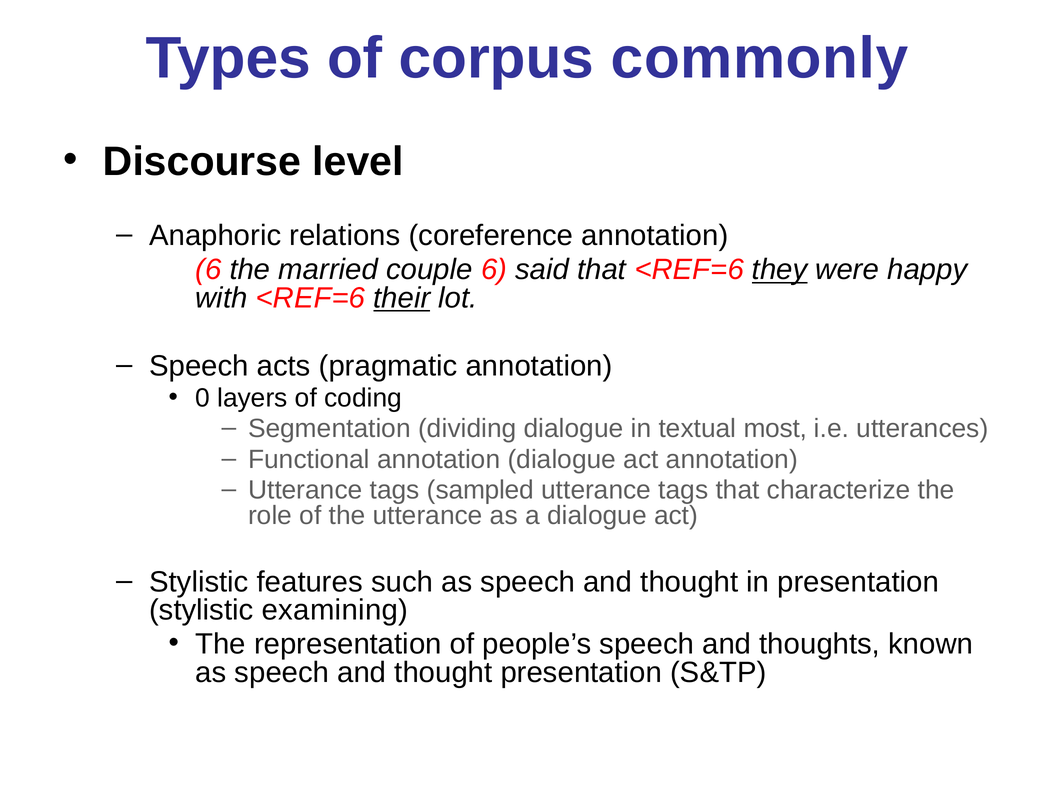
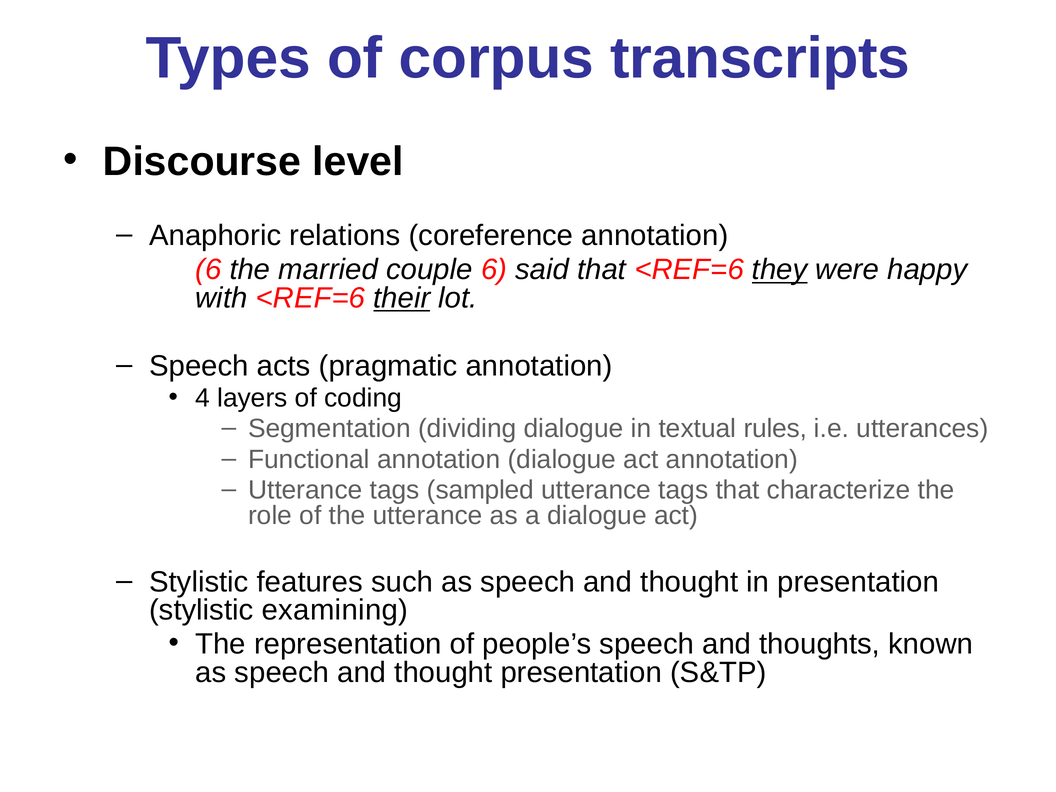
commonly: commonly -> transcripts
0: 0 -> 4
most: most -> rules
